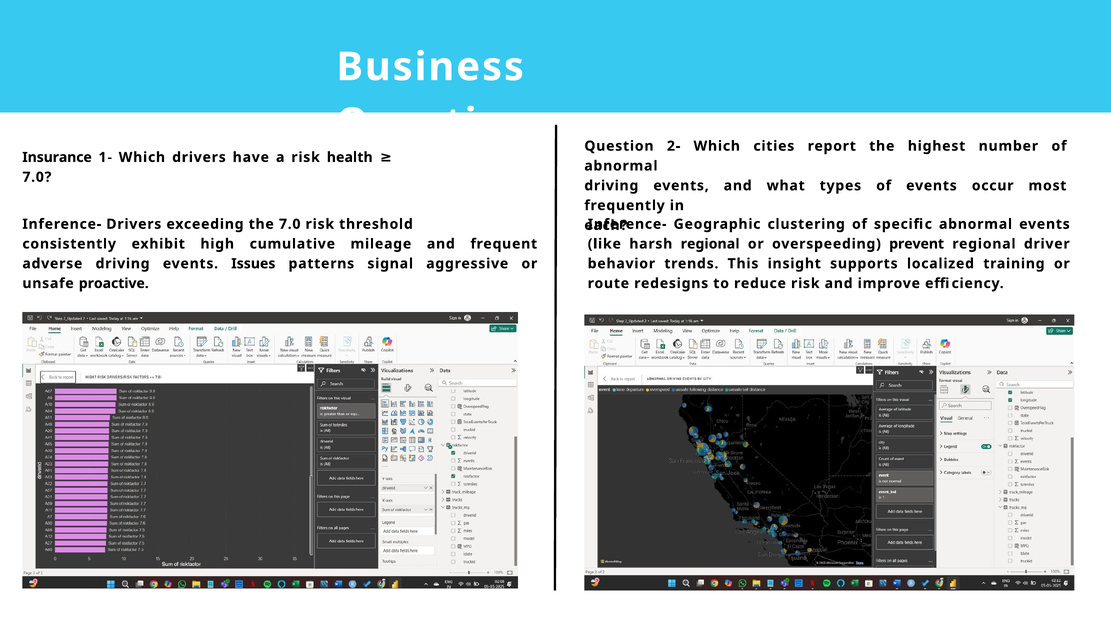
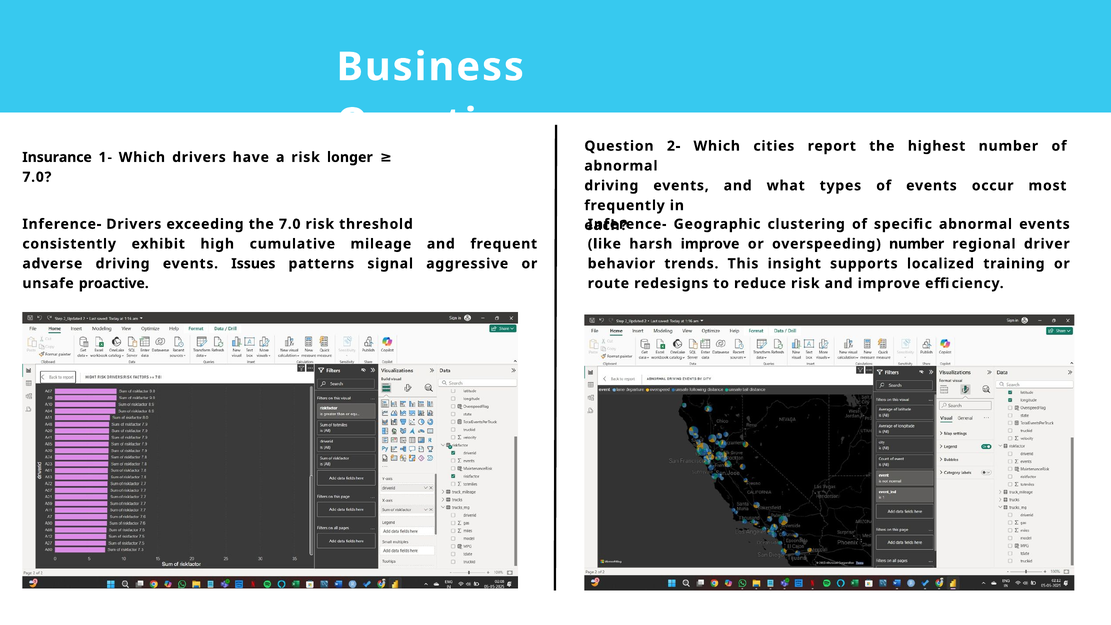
health: health -> longer
harsh regional: regional -> improve
overspeeding prevent: prevent -> number
